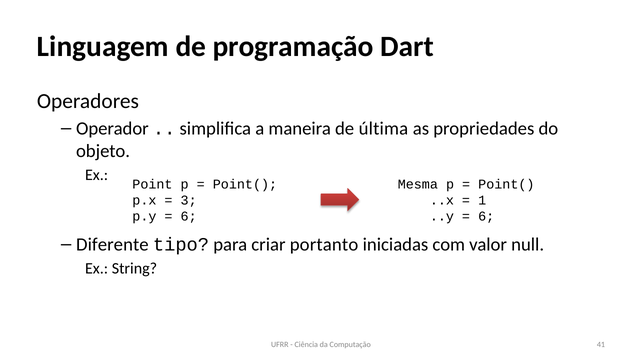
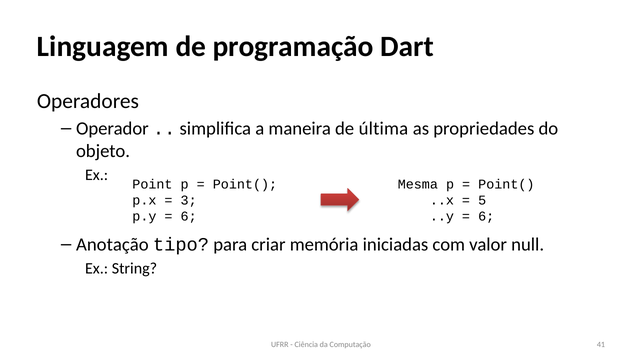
1: 1 -> 5
Diferente: Diferente -> Anotação
portanto: portanto -> memória
